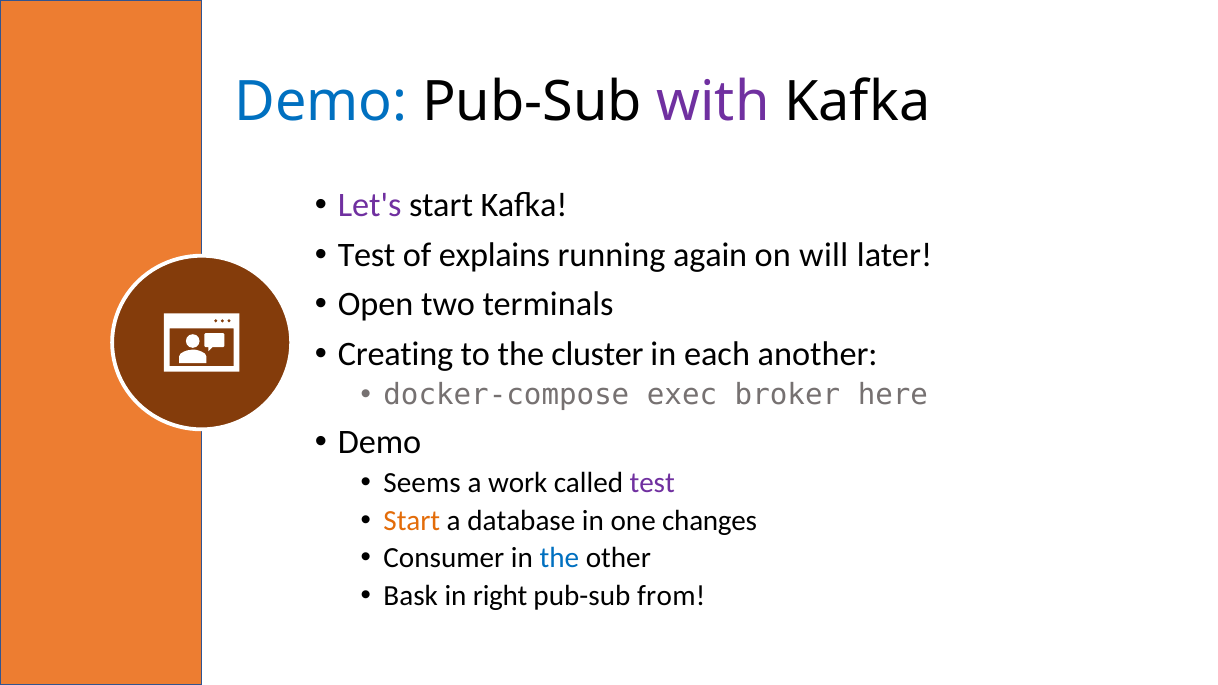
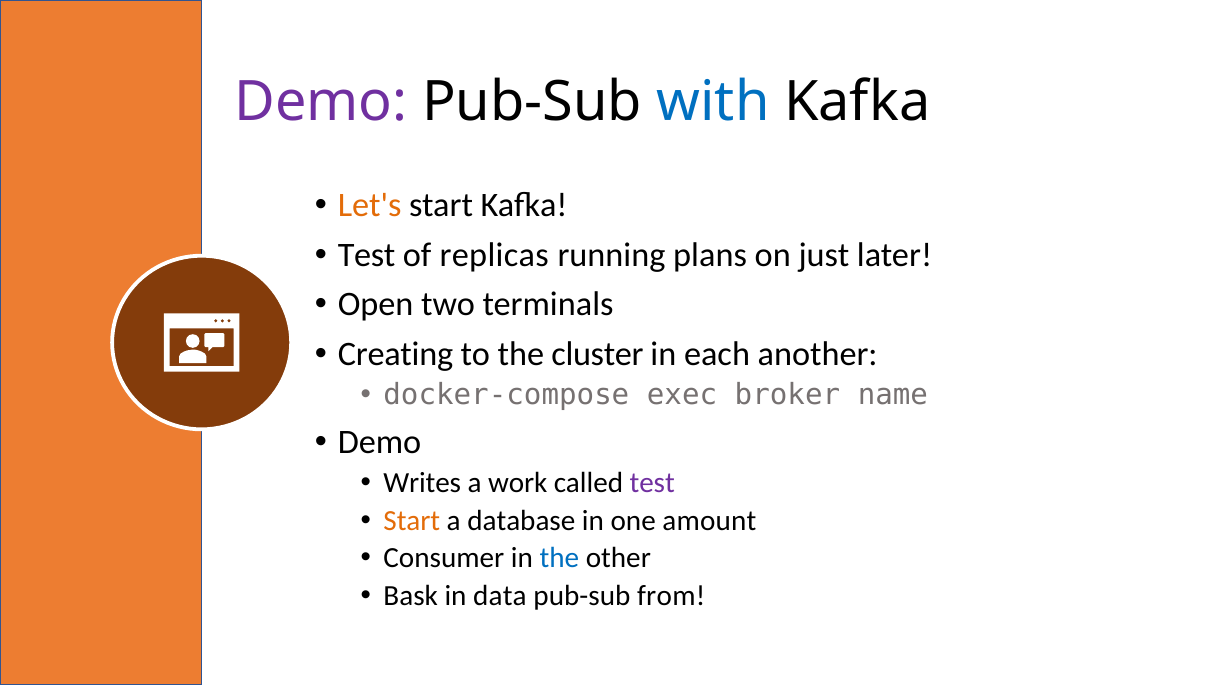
Demo at (321, 102) colour: blue -> purple
with colour: purple -> blue
Let's colour: purple -> orange
explains: explains -> replicas
again: again -> plans
will: will -> just
here: here -> name
Seems: Seems -> Writes
changes: changes -> amount
right: right -> data
